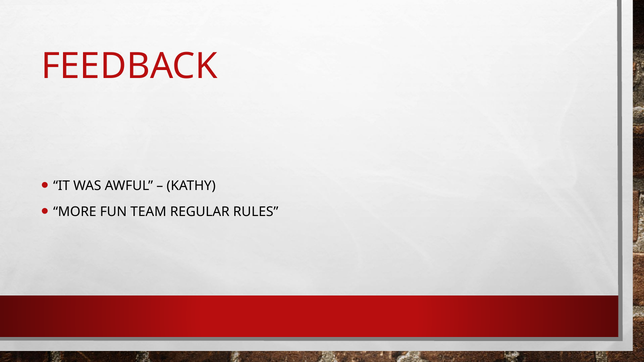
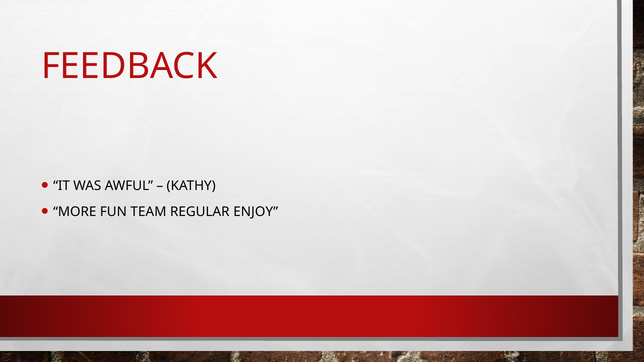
RULES: RULES -> ENJOY
